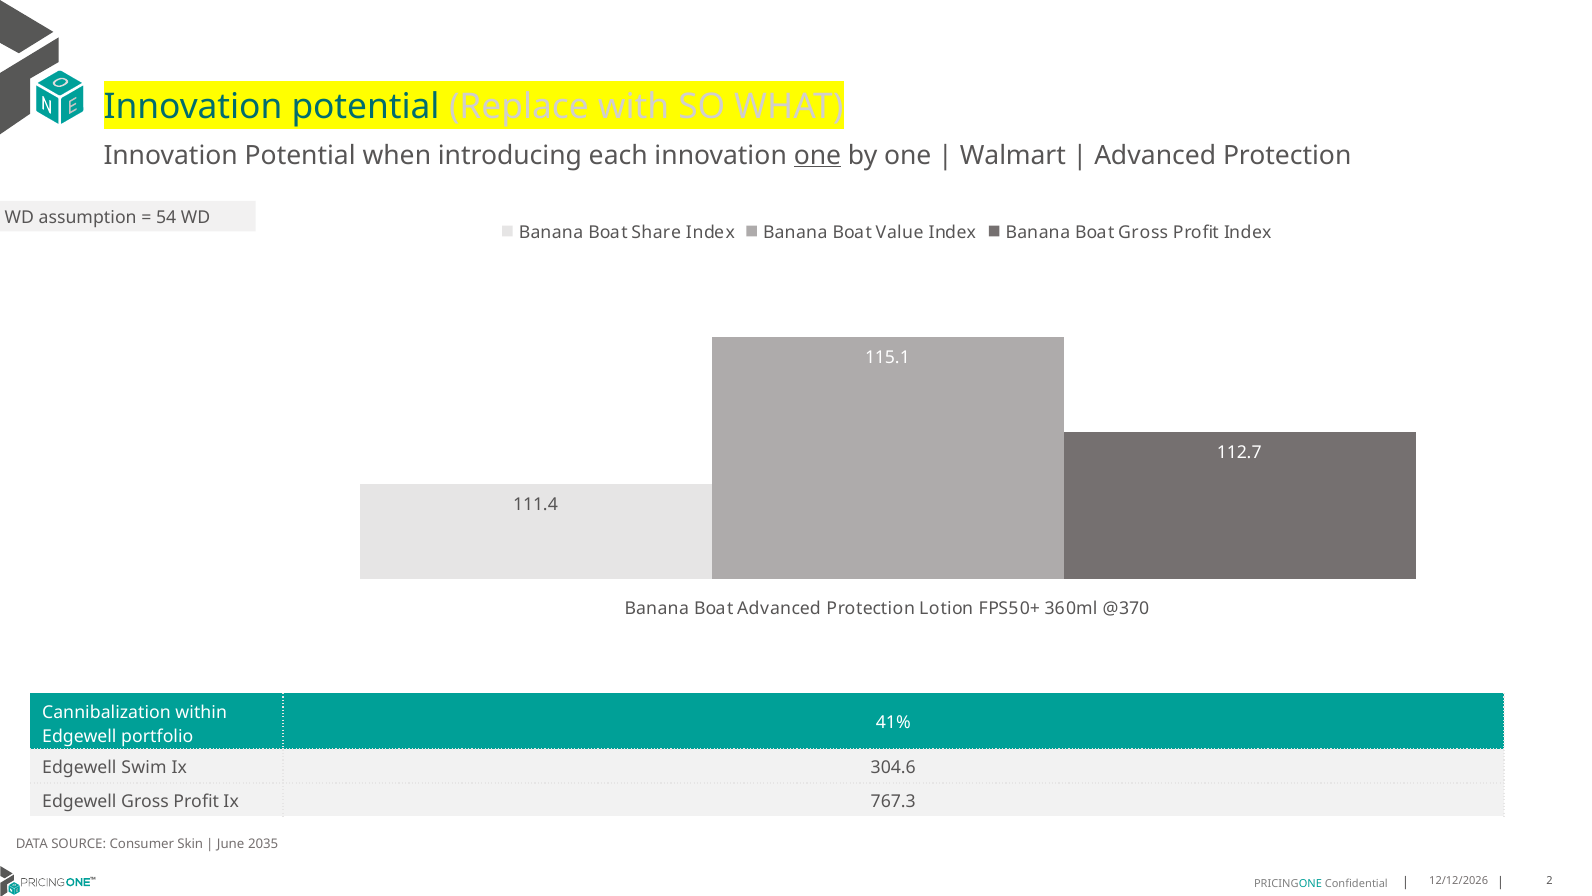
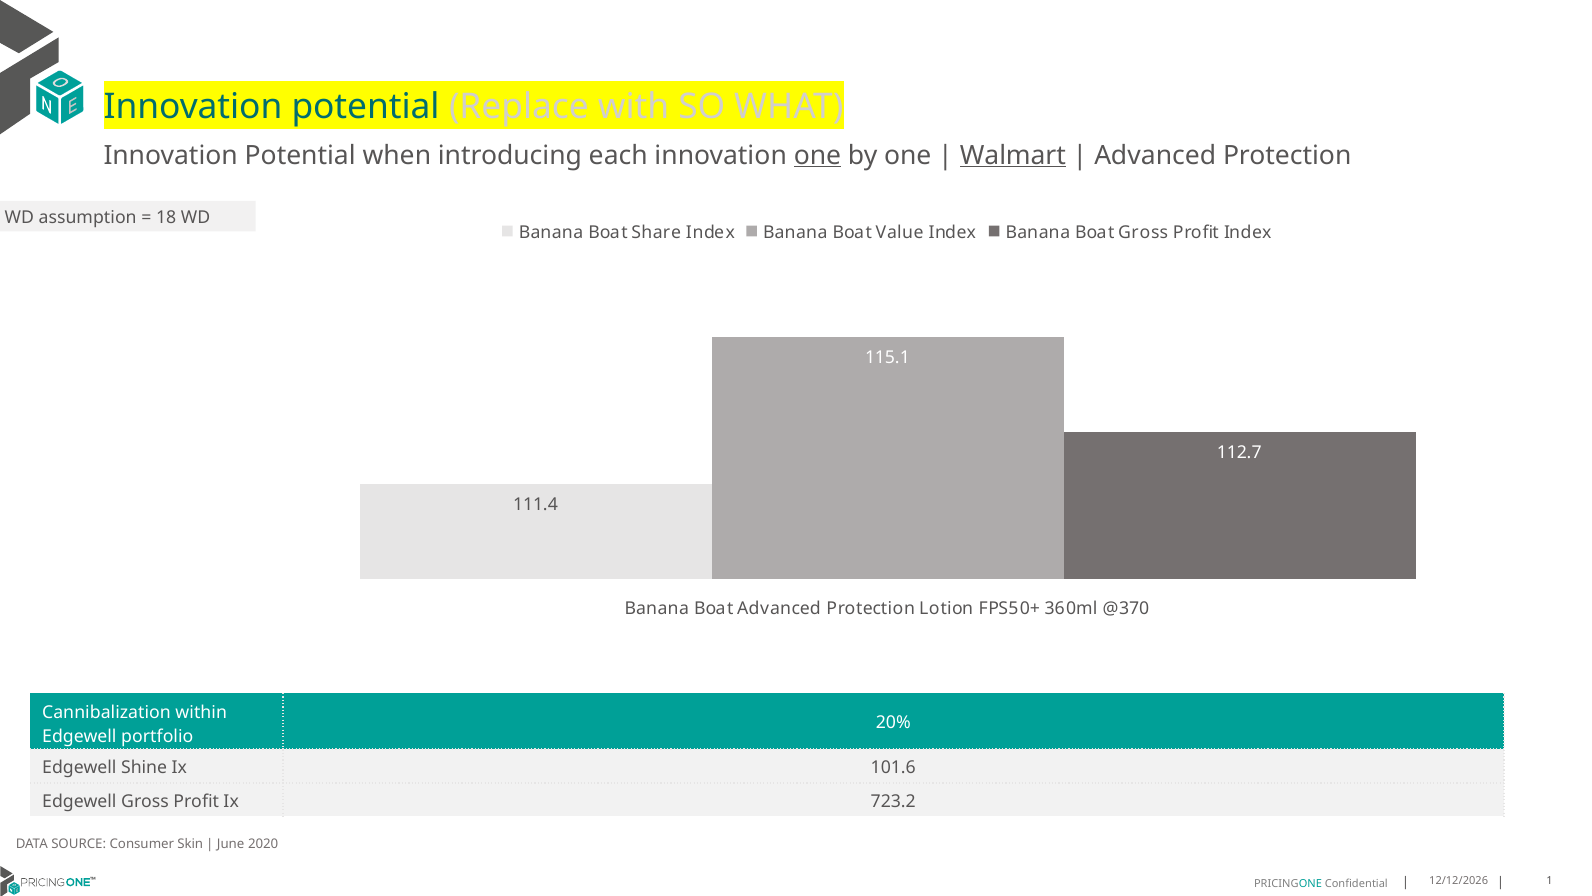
Walmart underline: none -> present
54: 54 -> 18
41%: 41% -> 20%
Swim: Swim -> Shine
304.6: 304.6 -> 101.6
767.3: 767.3 -> 723.2
2035: 2035 -> 2020
2: 2 -> 1
